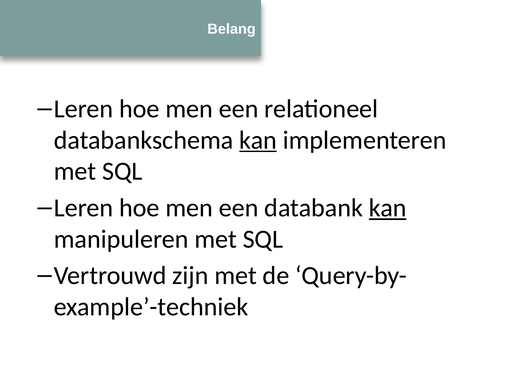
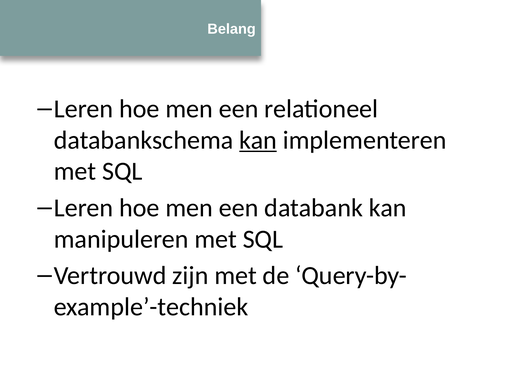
kan at (388, 208) underline: present -> none
